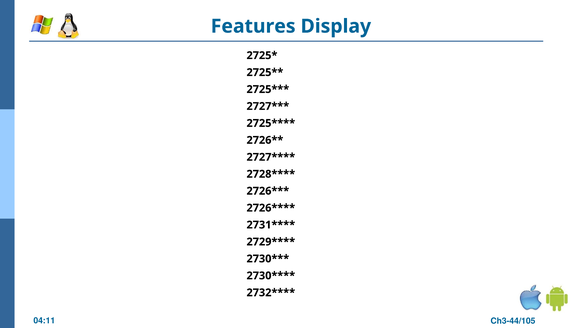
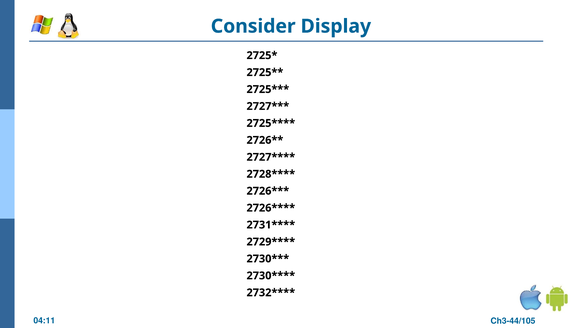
Features: Features -> Consider
